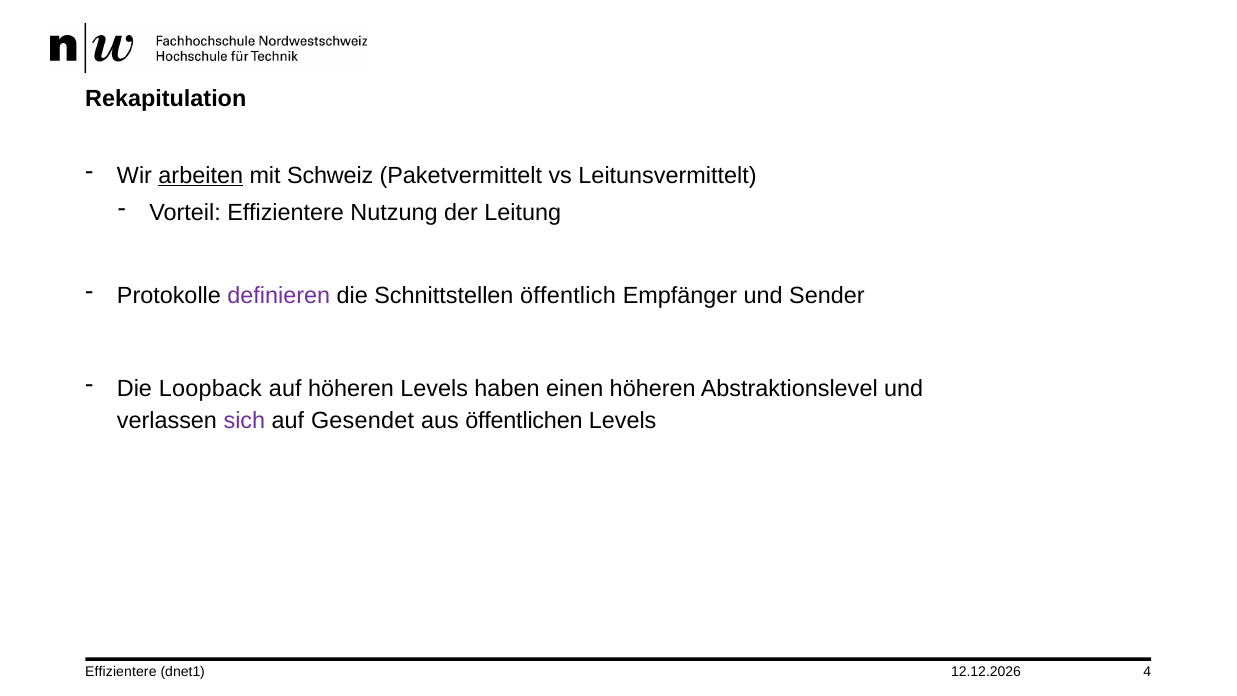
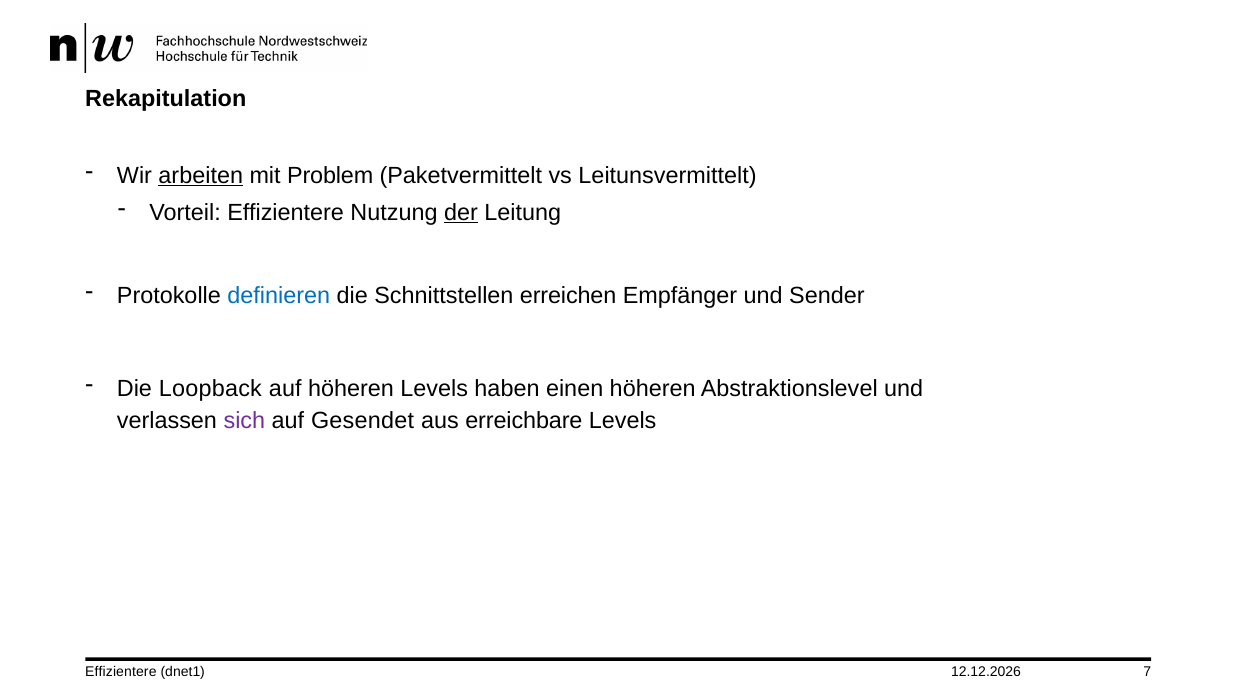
Schweiz: Schweiz -> Problem
der underline: none -> present
definieren colour: purple -> blue
öffentlich: öffentlich -> erreichen
öffentlichen: öffentlichen -> erreichbare
4: 4 -> 7
